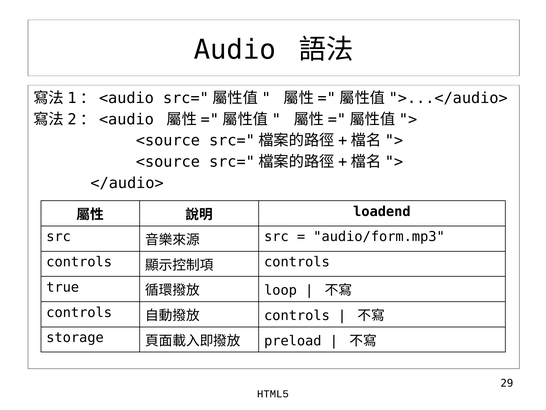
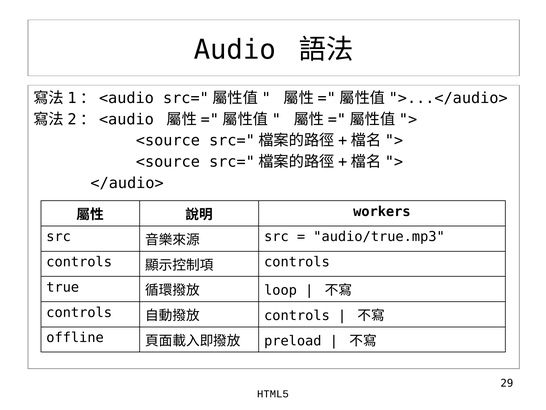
loadend: loadend -> workers
audio/form.mp3: audio/form.mp3 -> audio/true.mp3
storage: storage -> offline
